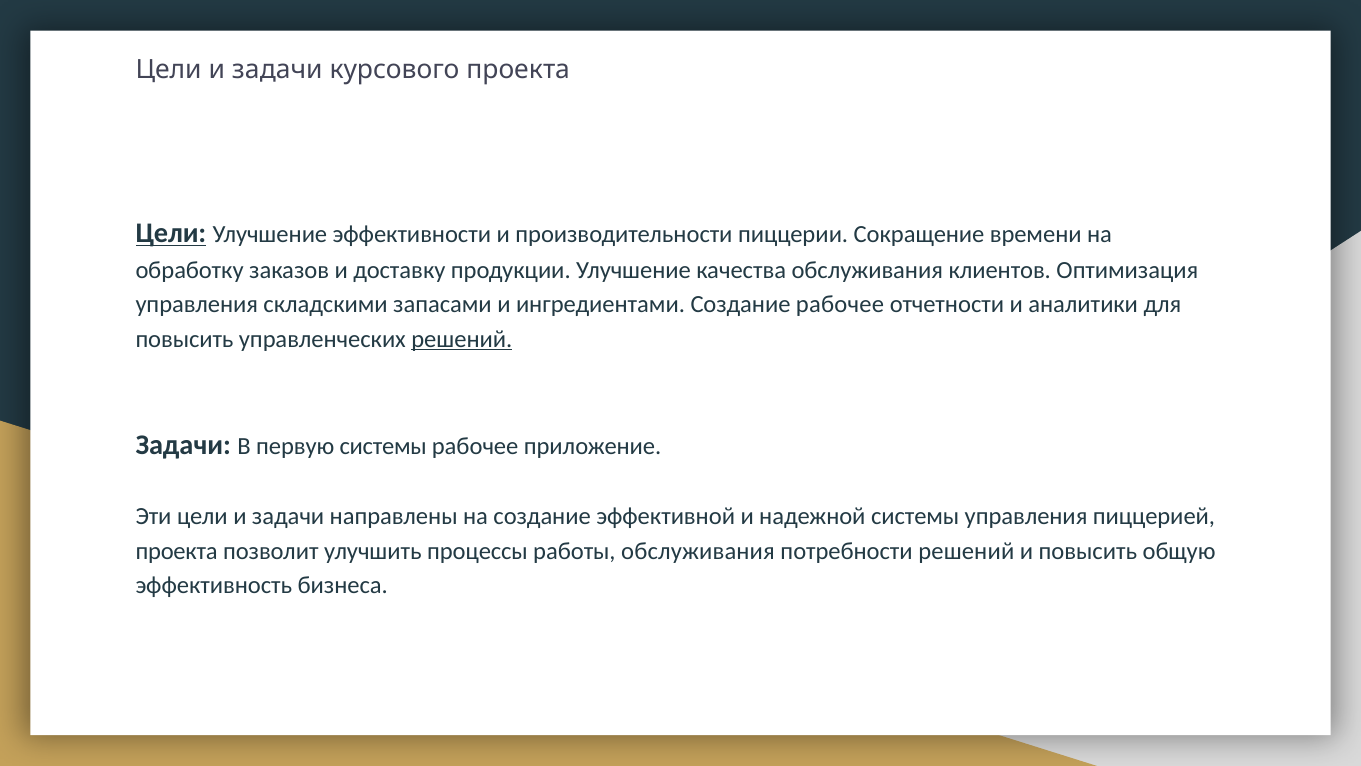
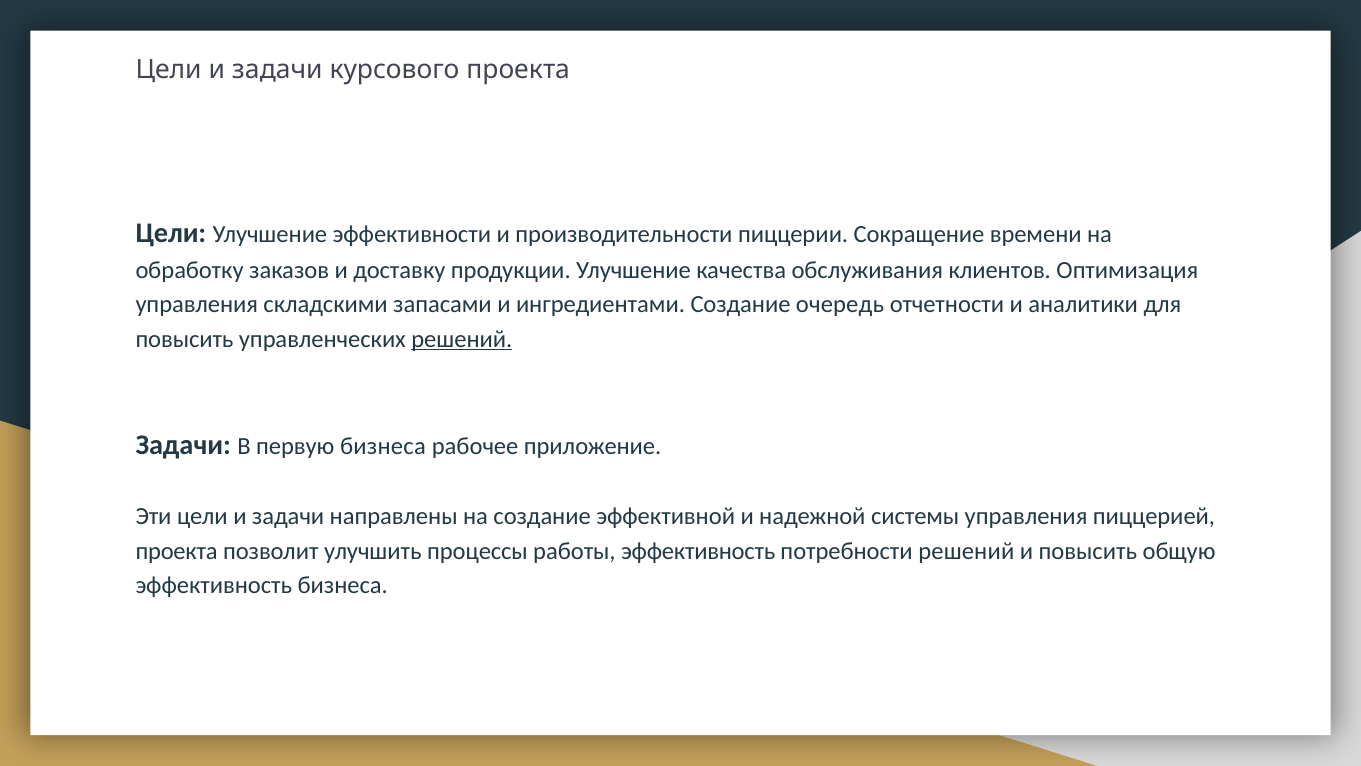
Цели at (171, 233) underline: present -> none
Создание рабочее: рабочее -> очередь
первую системы: системы -> бизнеса
работы обслуживания: обслуживания -> эффективность
